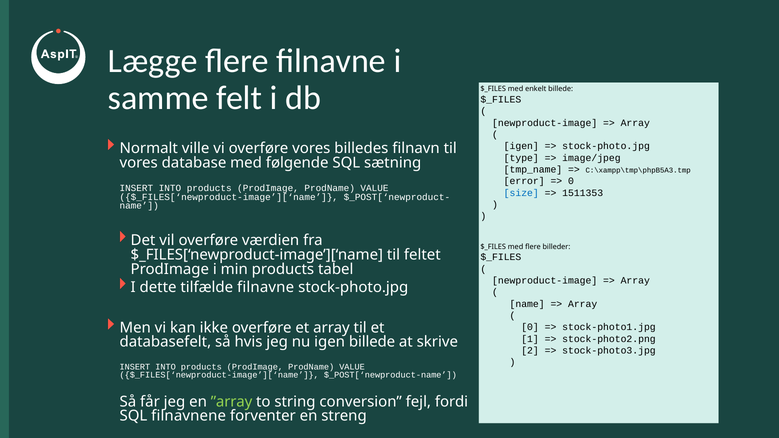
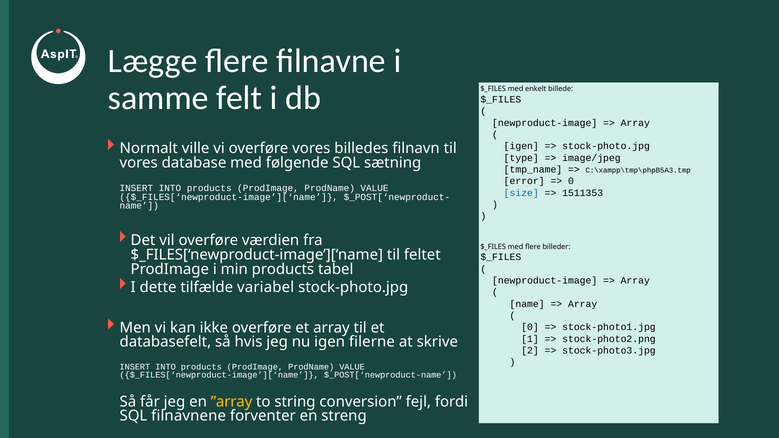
tilfælde filnavne: filnavne -> variabel
igen billede: billede -> filerne
”array colour: light green -> yellow
